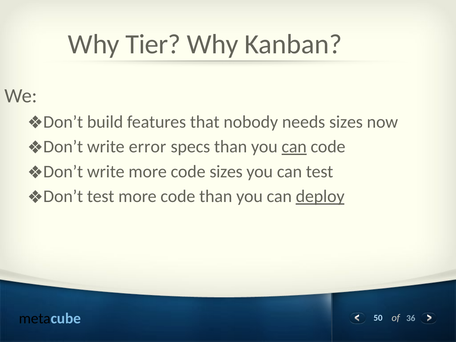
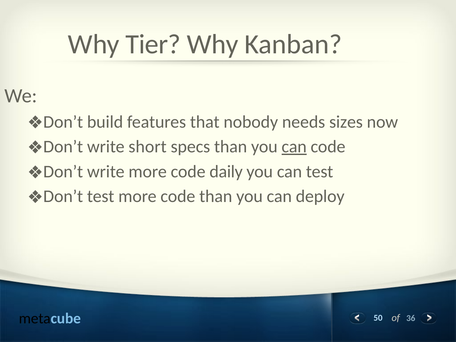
error: error -> short
code sizes: sizes -> daily
deploy underline: present -> none
